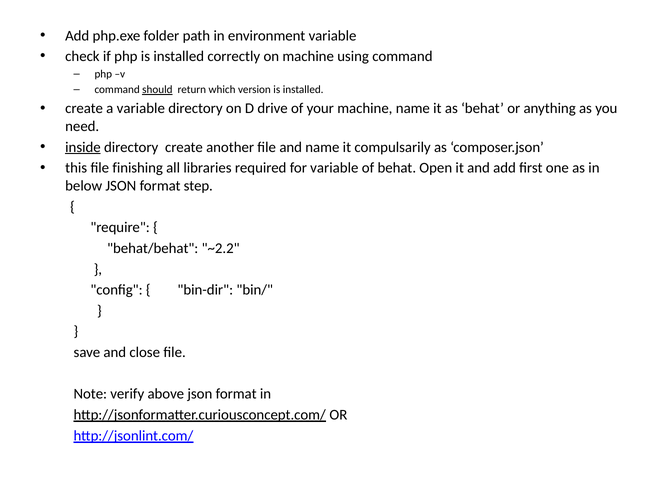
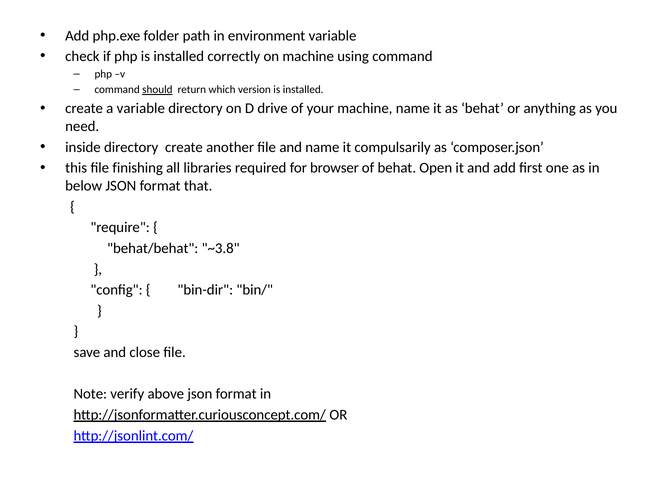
inside underline: present -> none
for variable: variable -> browser
step: step -> that
~2.2: ~2.2 -> ~3.8
